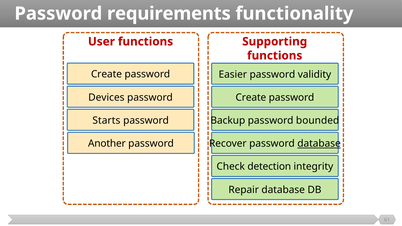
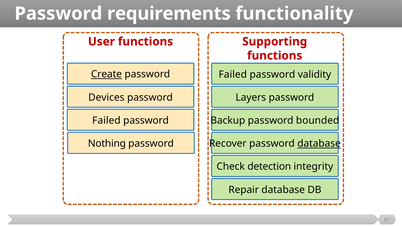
Create at (106, 74) underline: none -> present
Easier at (233, 74): Easier -> Failed
Create at (251, 98): Create -> Layers
Starts at (106, 121): Starts -> Failed
Another: Another -> Nothing
